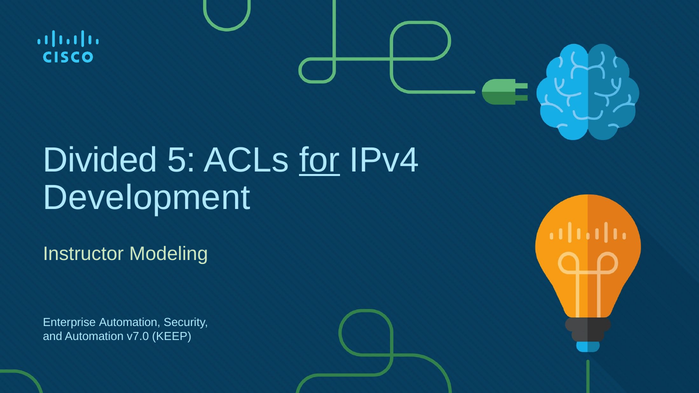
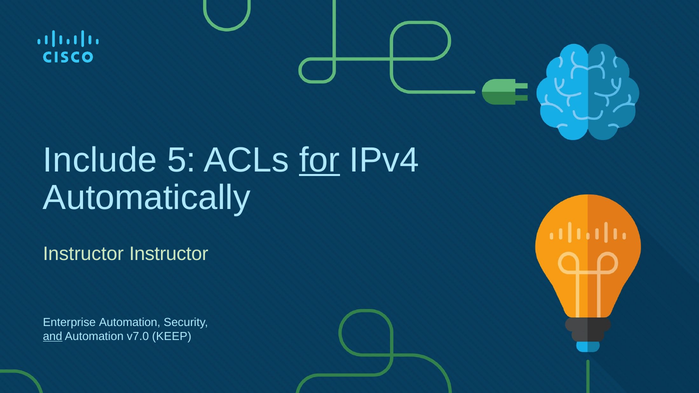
Divided: Divided -> Include
Development: Development -> Automatically
Instructor Modeling: Modeling -> Instructor
and underline: none -> present
